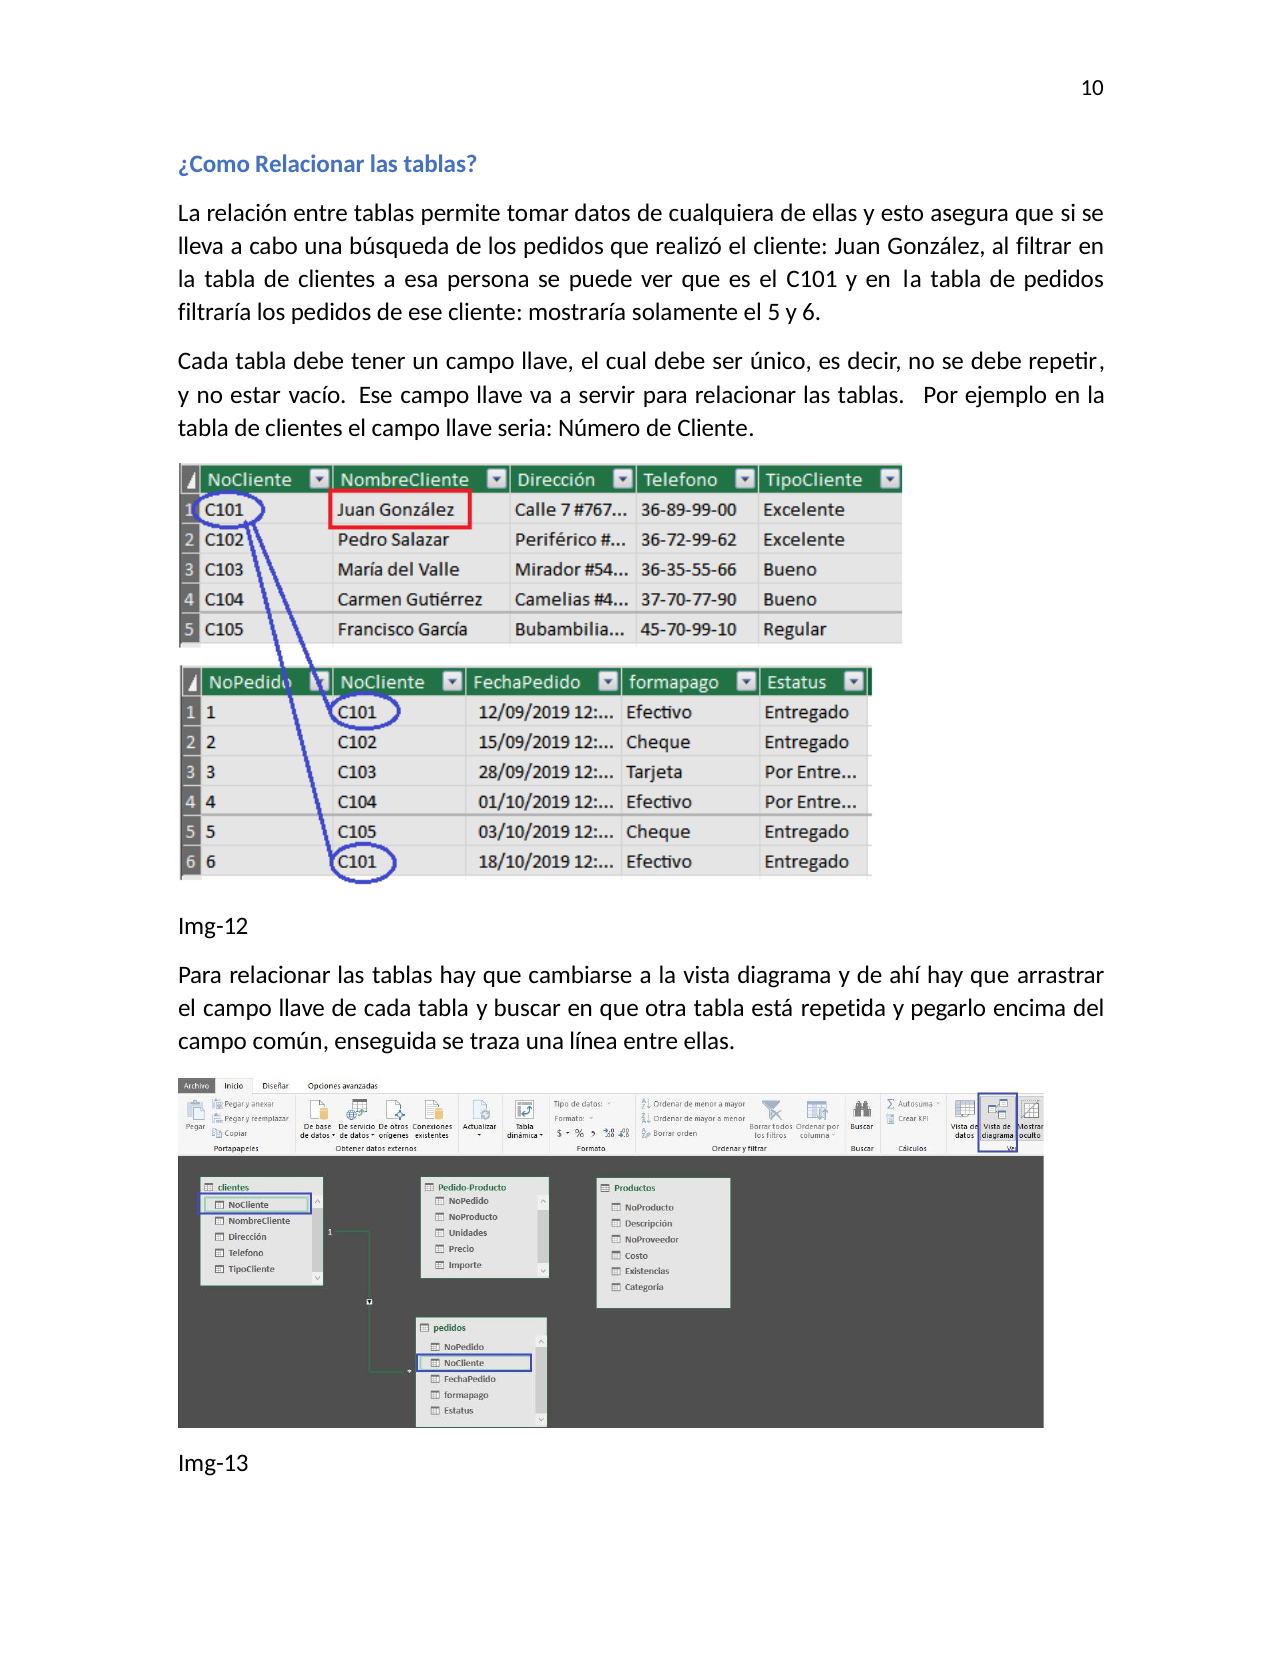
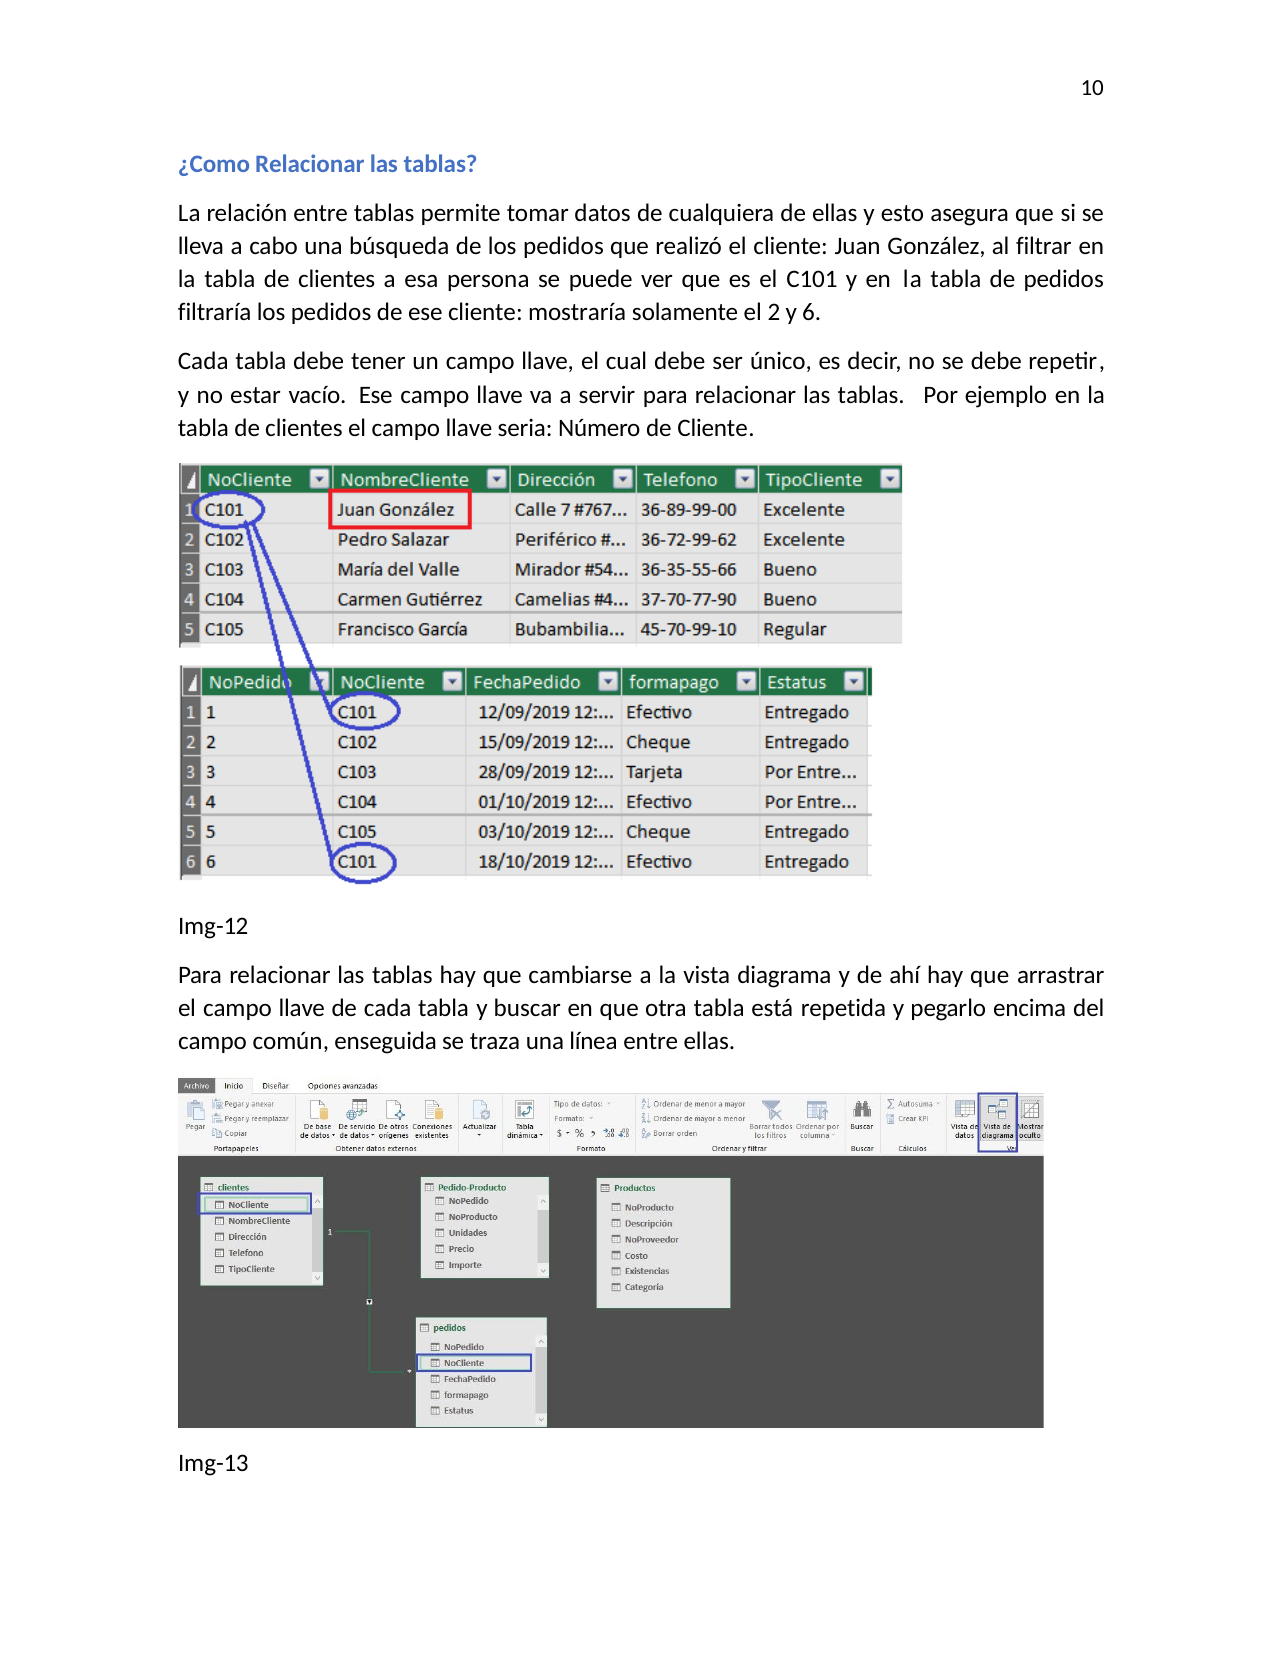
5: 5 -> 2
